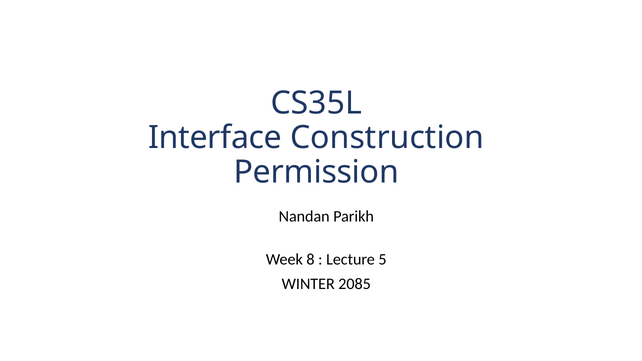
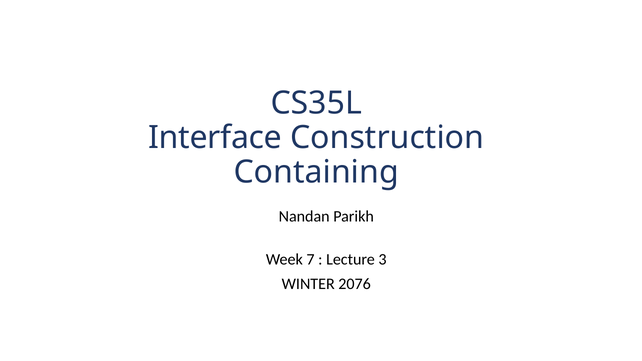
Permission: Permission -> Containing
8: 8 -> 7
5: 5 -> 3
2085: 2085 -> 2076
